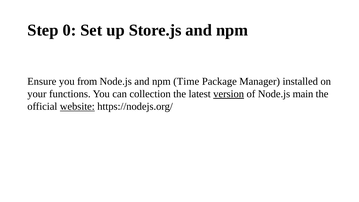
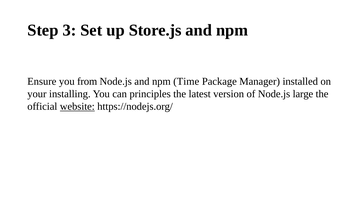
0: 0 -> 3
functions: functions -> installing
collection: collection -> principles
version underline: present -> none
main: main -> large
